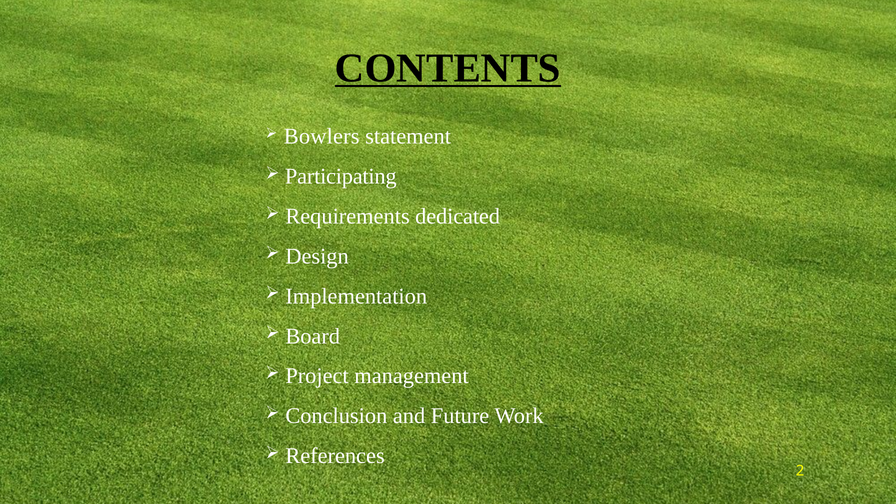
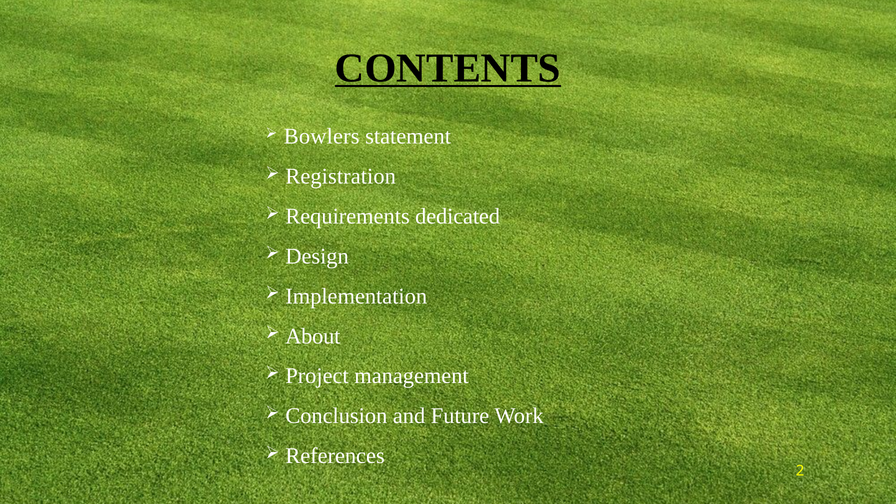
Participating: Participating -> Registration
Board: Board -> About
